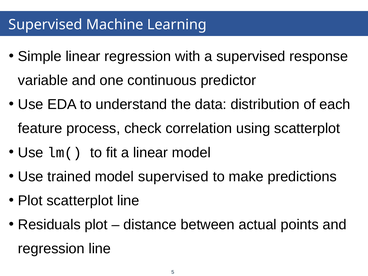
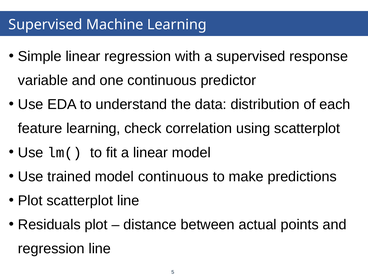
feature process: process -> learning
model supervised: supervised -> continuous
